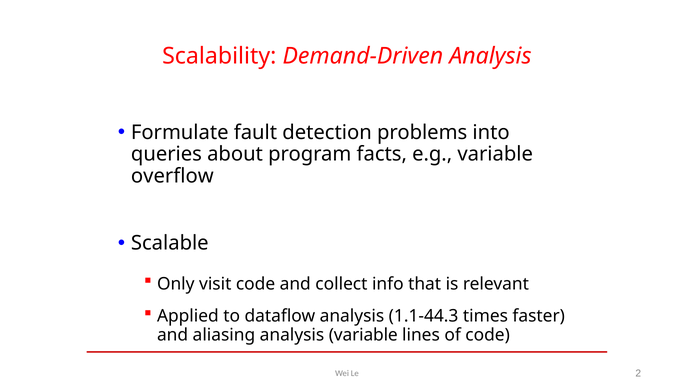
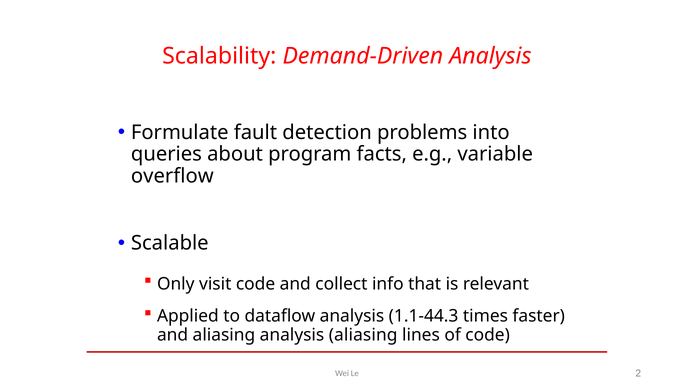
analysis variable: variable -> aliasing
